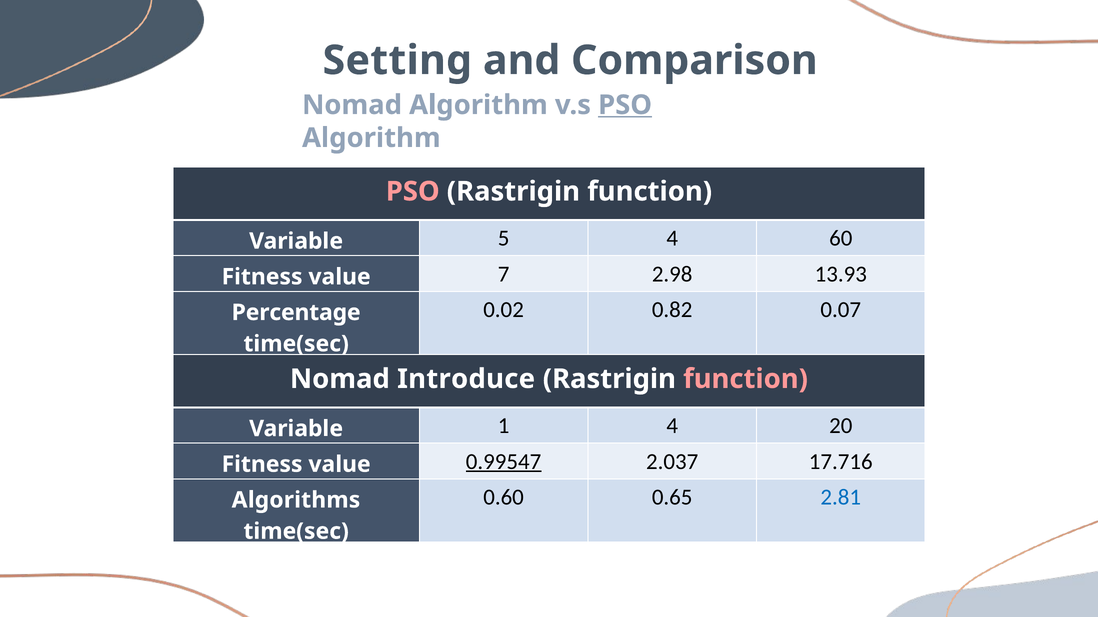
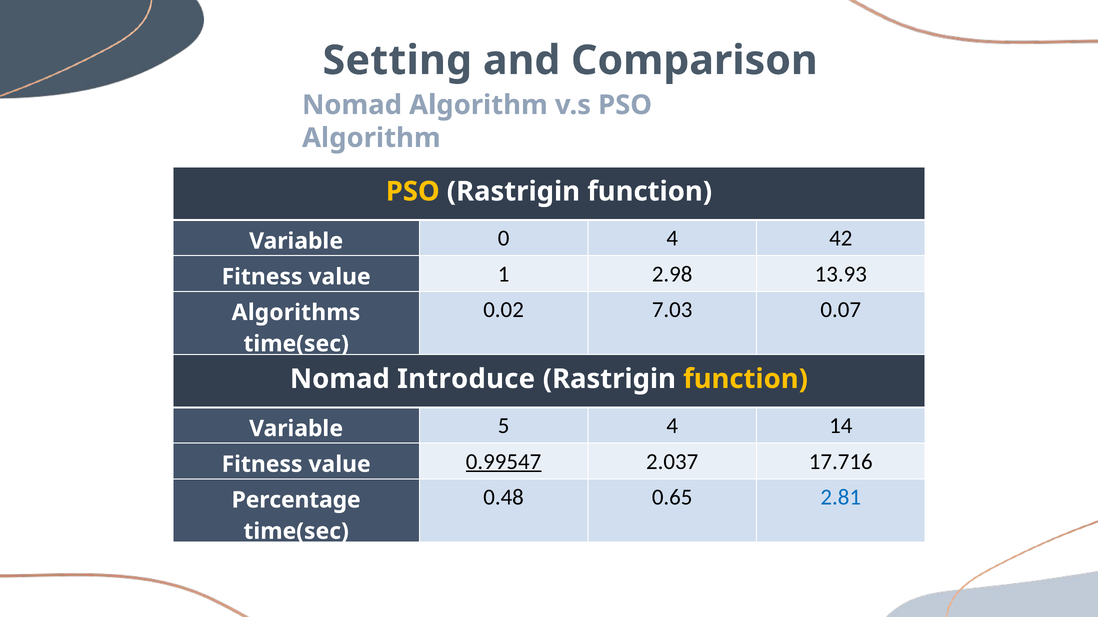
PSO at (625, 105) underline: present -> none
PSO at (413, 192) colour: pink -> yellow
5: 5 -> 0
60: 60 -> 42
7: 7 -> 1
0.82: 0.82 -> 7.03
Percentage: Percentage -> Algorithms
function at (746, 379) colour: pink -> yellow
1: 1 -> 5
20: 20 -> 14
0.60: 0.60 -> 0.48
Algorithms: Algorithms -> Percentage
